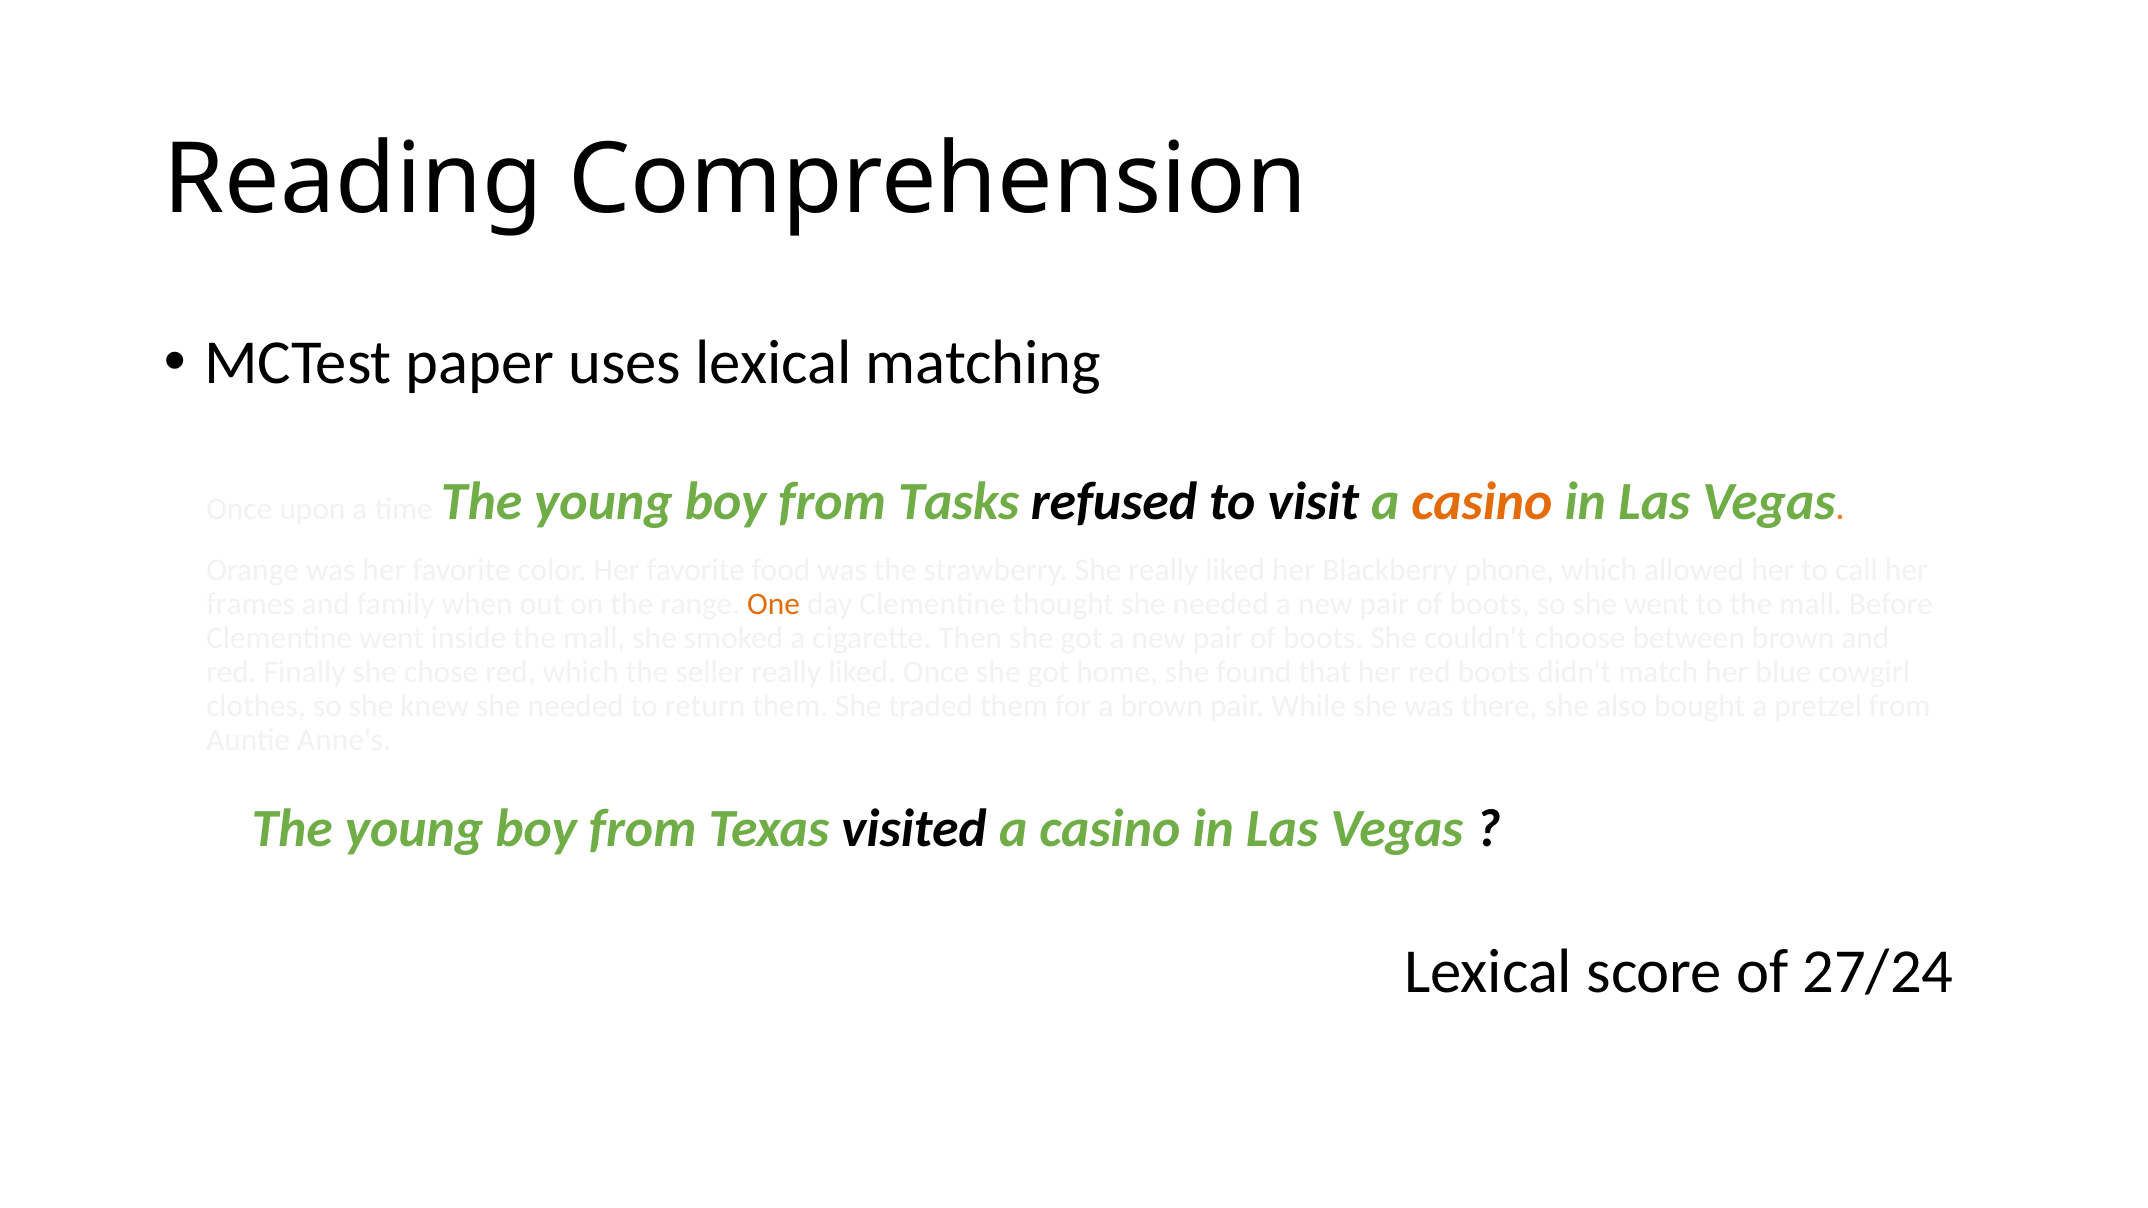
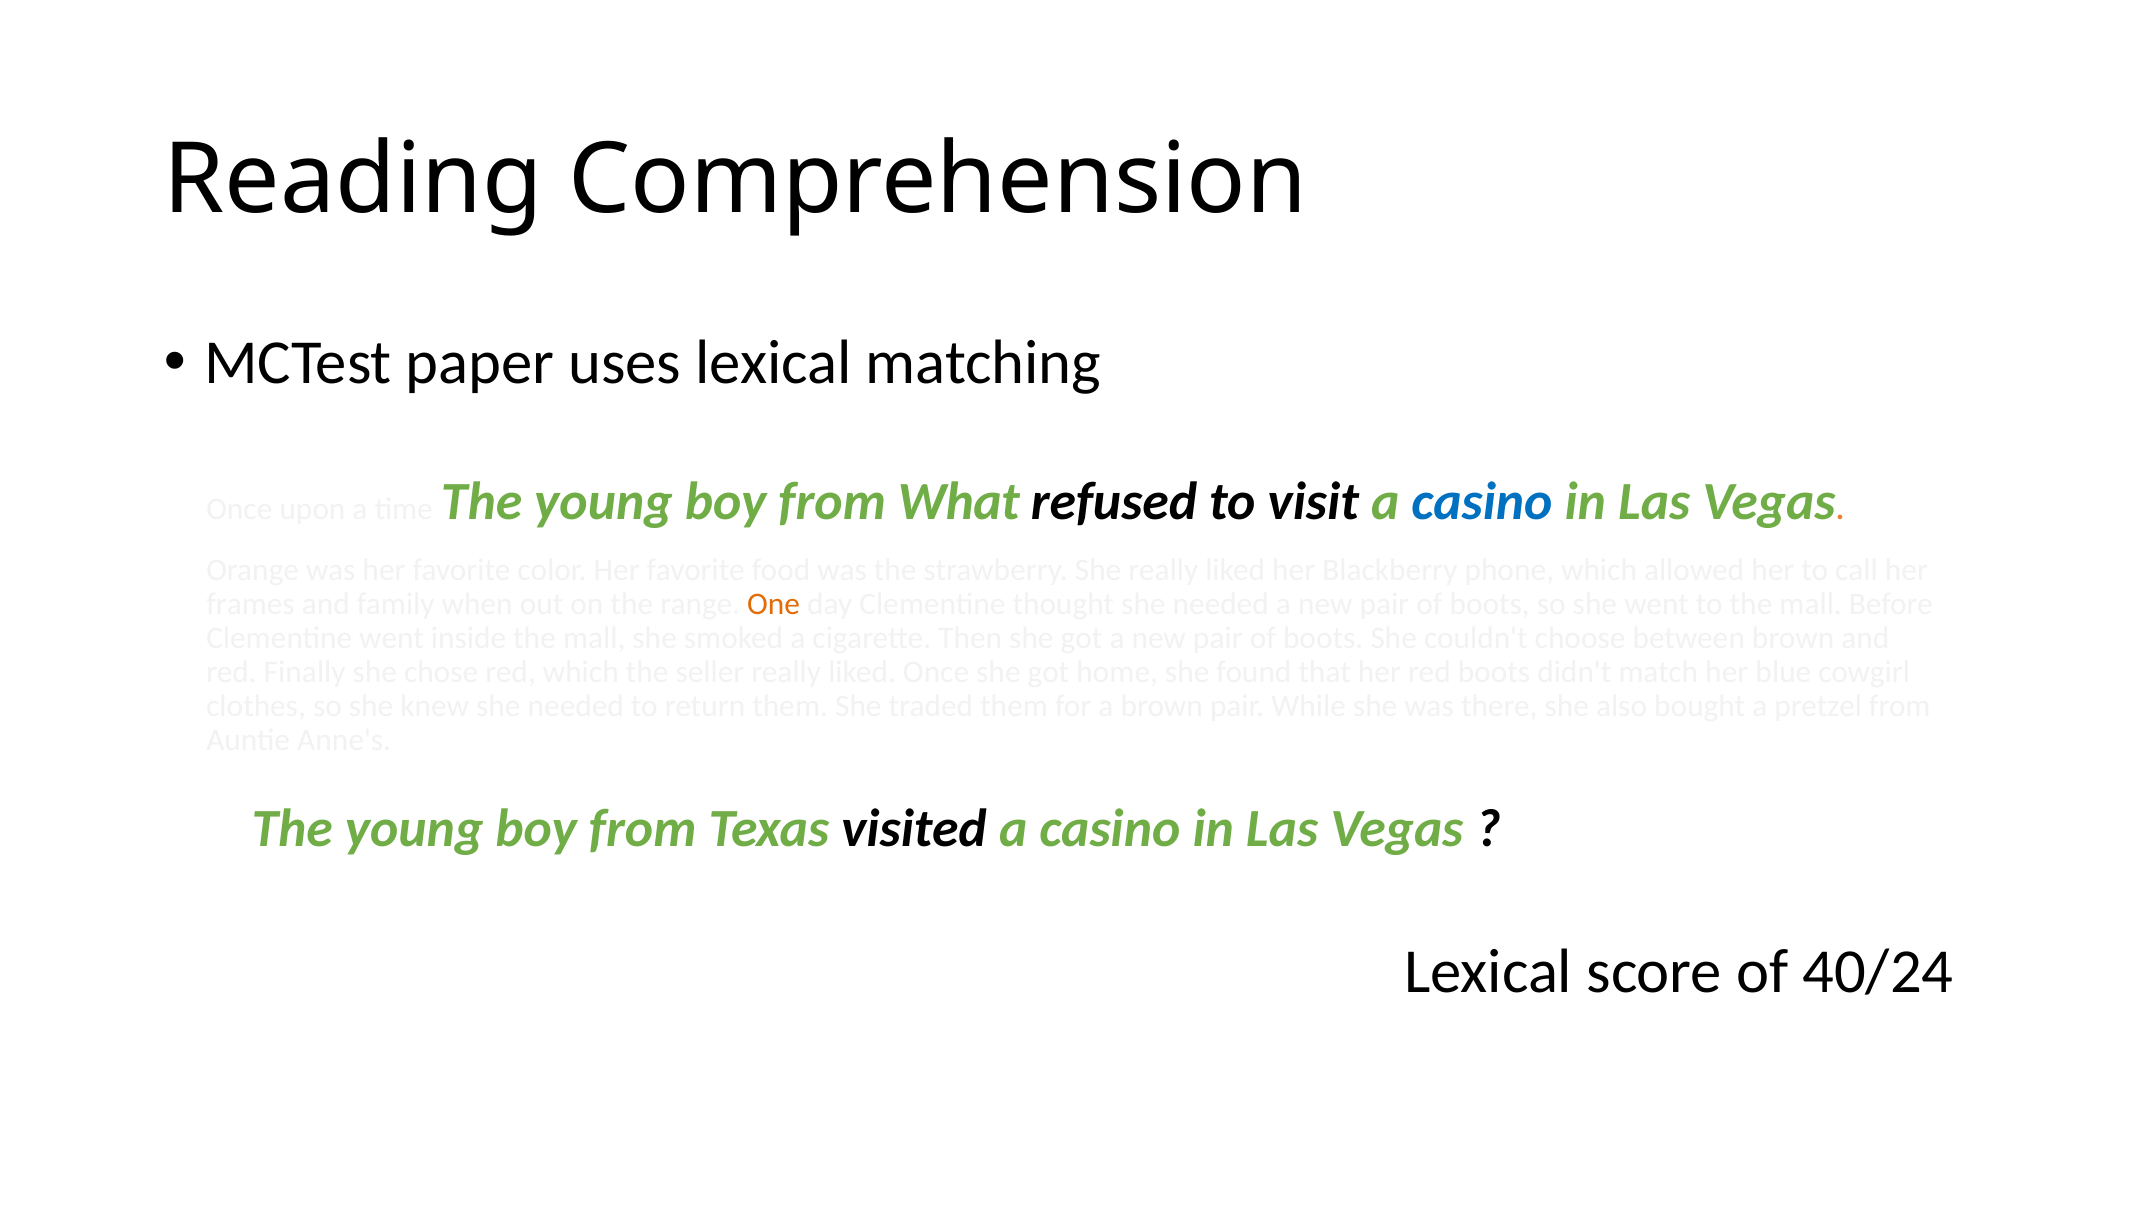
Tasks: Tasks -> What
casino at (1482, 502) colour: orange -> blue
27/24: 27/24 -> 40/24
